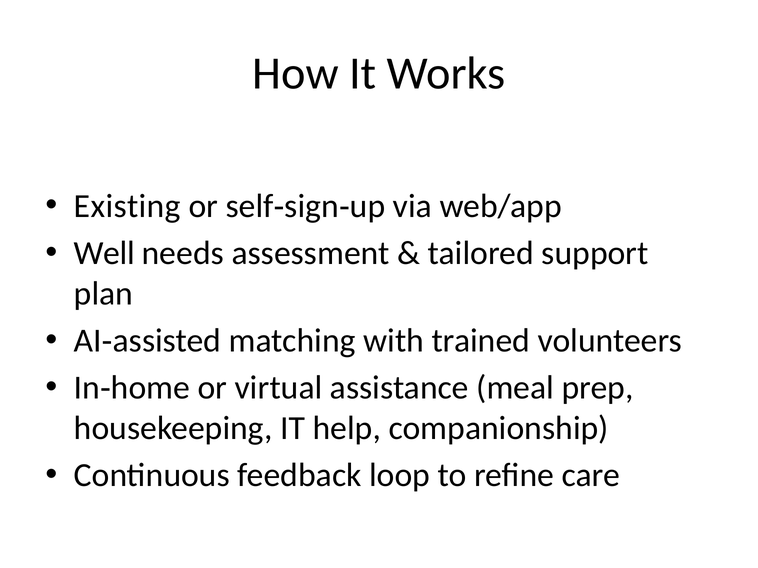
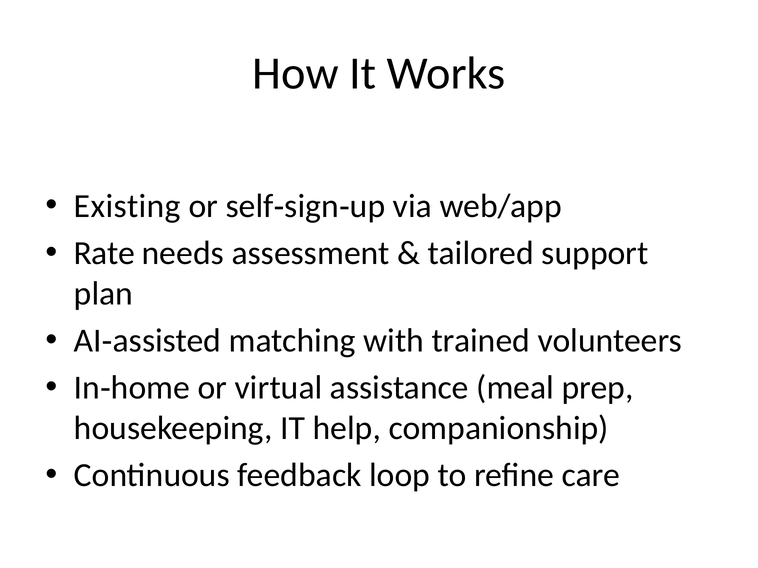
Well: Well -> Rate
